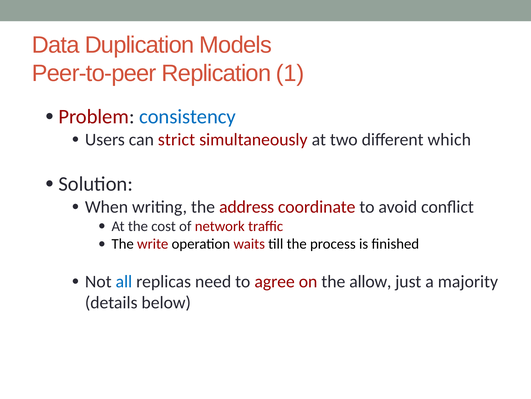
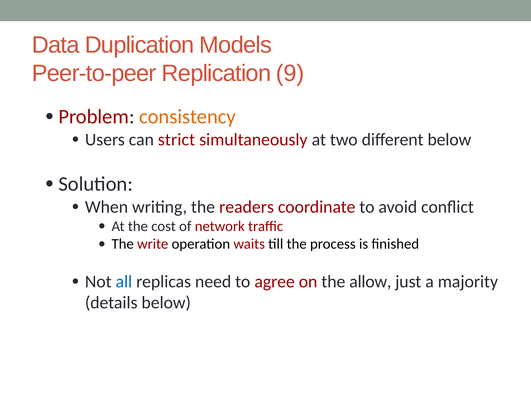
1: 1 -> 9
consistency colour: blue -> orange
different which: which -> below
address: address -> readers
